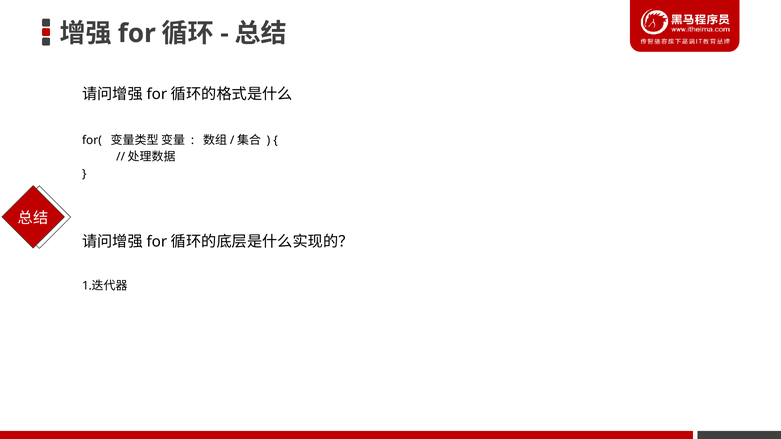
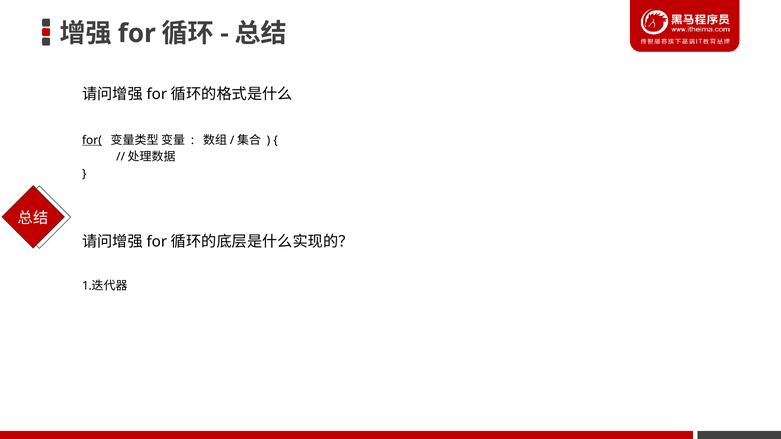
for( underline: none -> present
